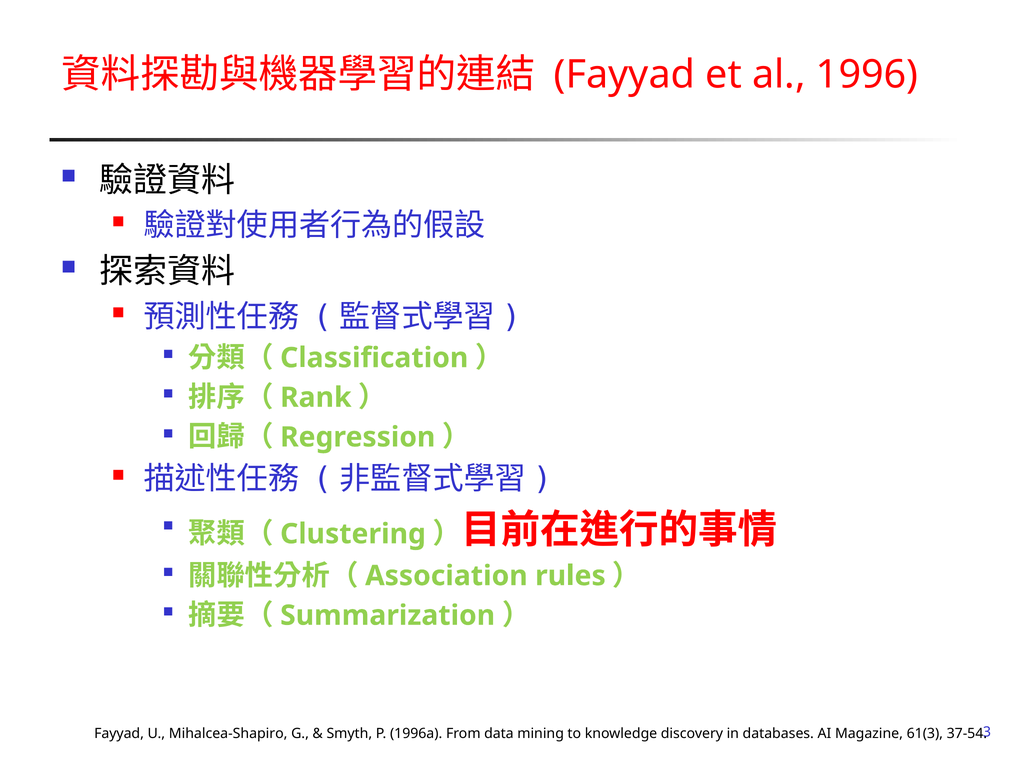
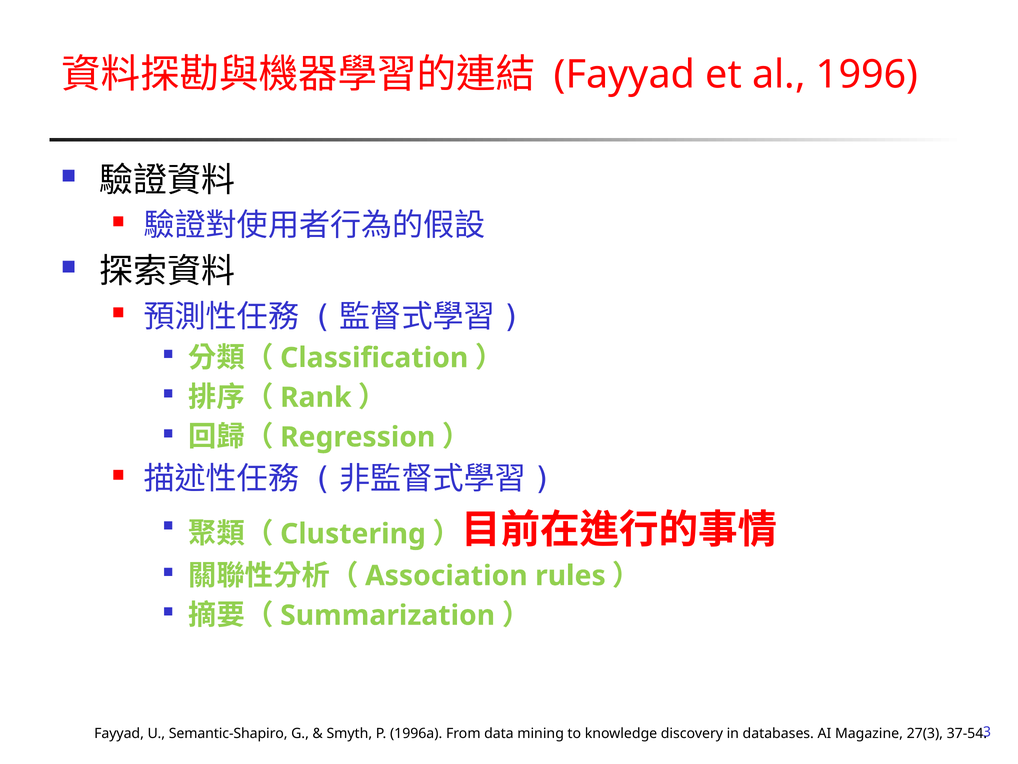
Mihalcea-Shapiro: Mihalcea-Shapiro -> Semantic-Shapiro
61(3: 61(3 -> 27(3
